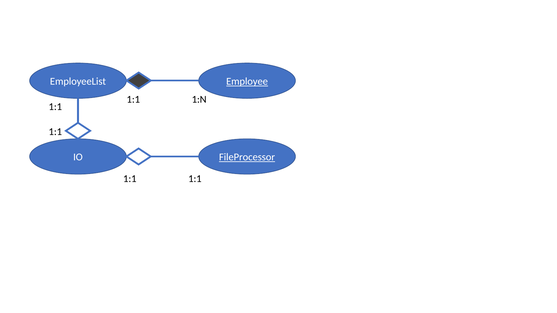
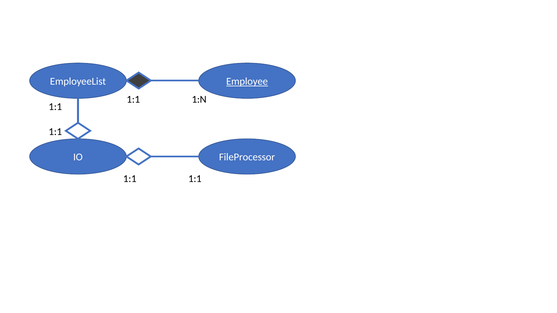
FileProcessor underline: present -> none
